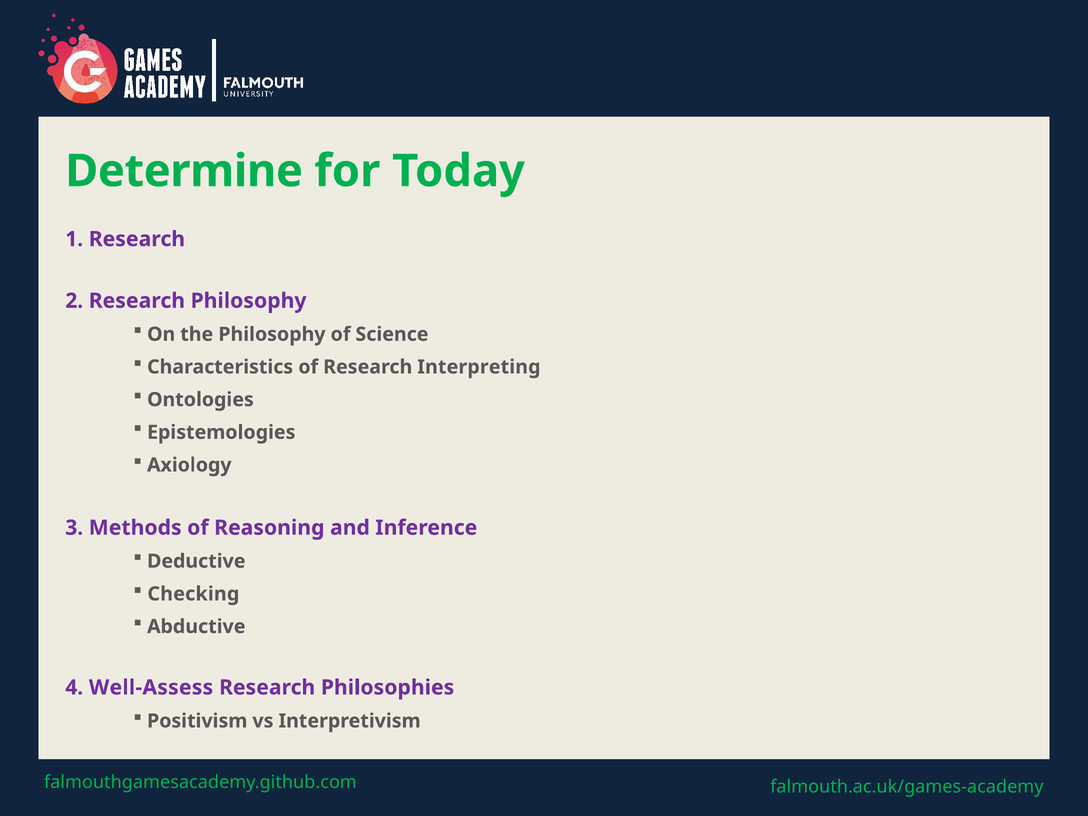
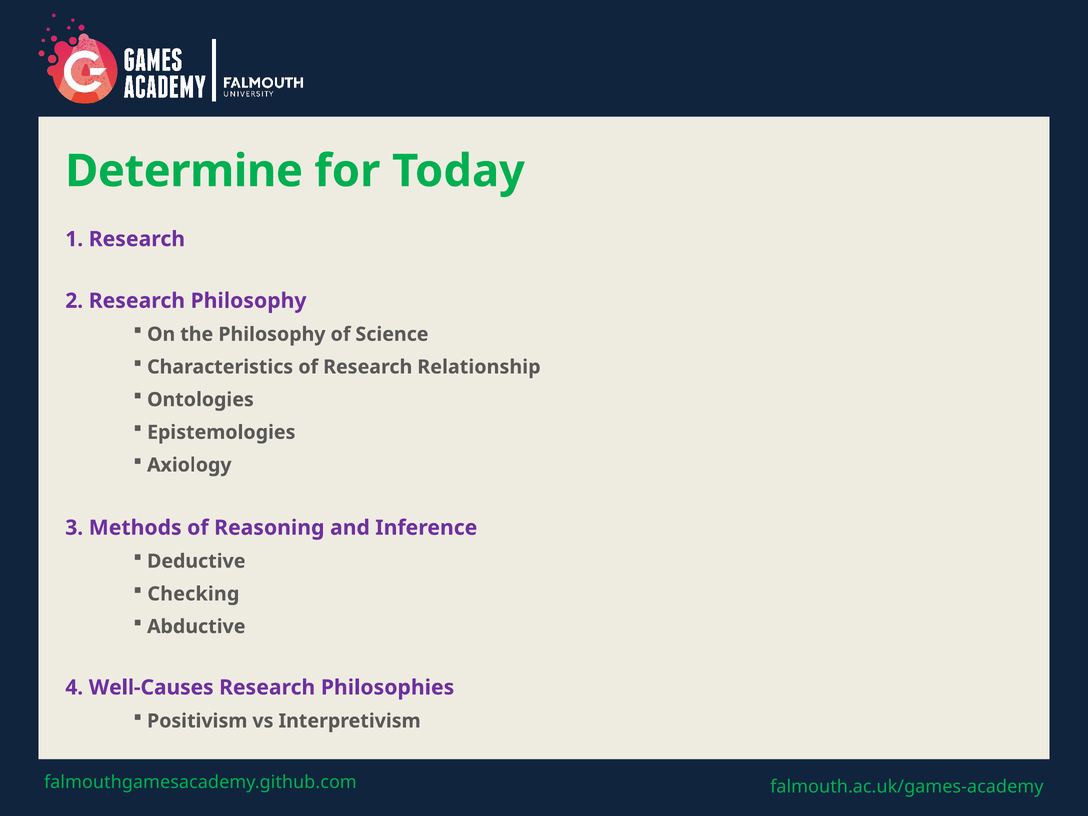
Interpreting: Interpreting -> Relationship
Well-Assess: Well-Assess -> Well-Causes
